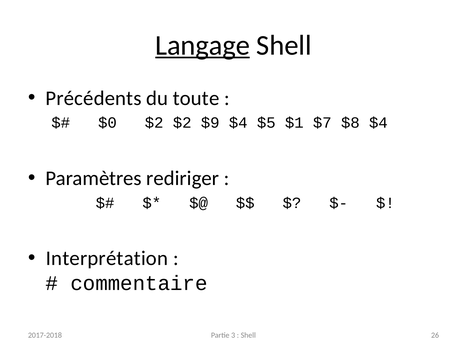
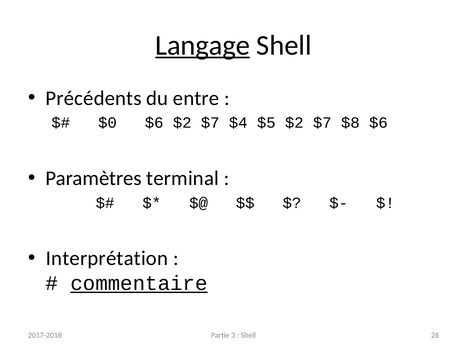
toute: toute -> entre
$0 $2: $2 -> $6
$9 at (210, 123): $9 -> $7
$5 $1: $1 -> $2
$8 $4: $4 -> $6
rediriger: rediriger -> terminal
commentaire underline: none -> present
